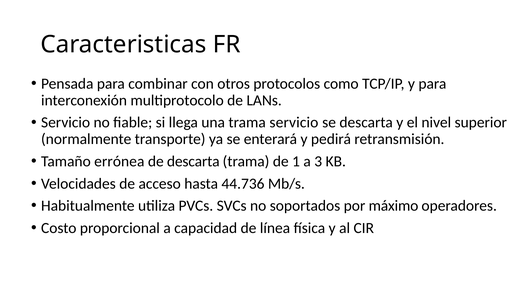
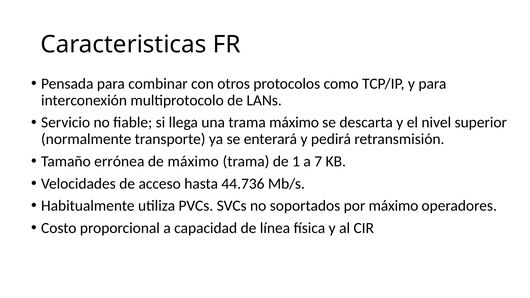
trama servicio: servicio -> máximo
de descarta: descarta -> máximo
3: 3 -> 7
